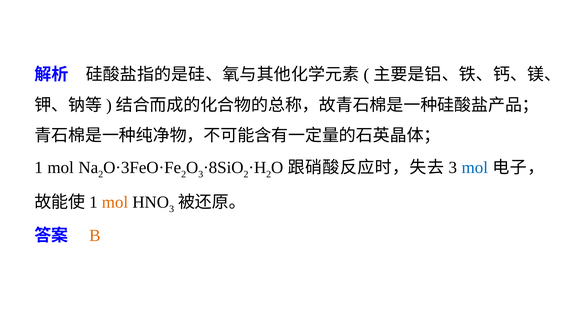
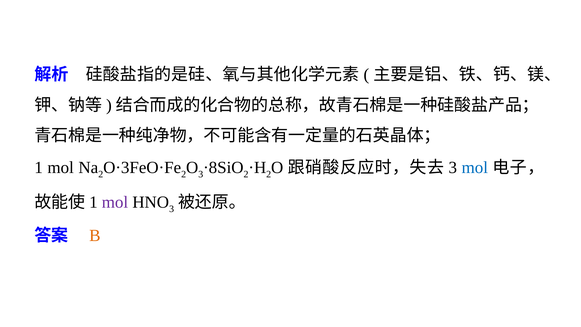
mol at (115, 202) colour: orange -> purple
